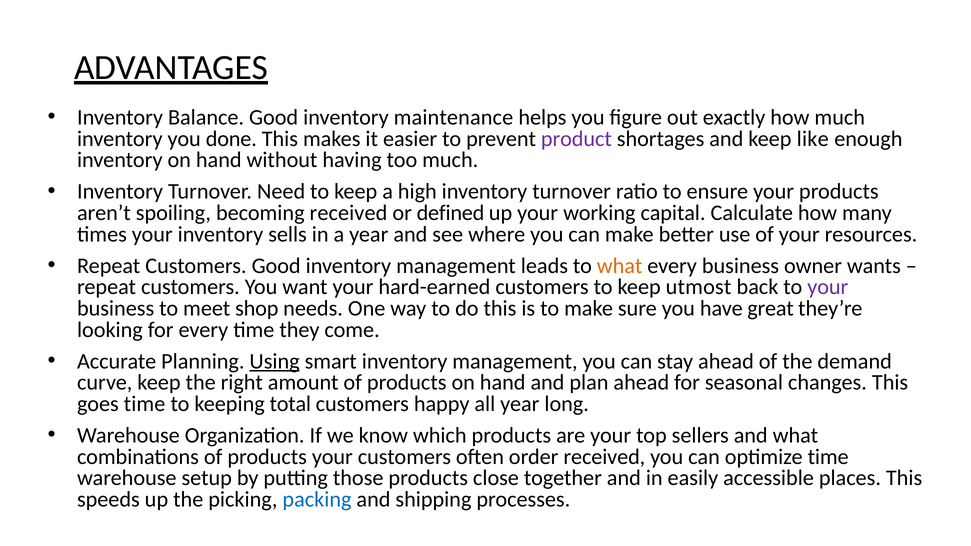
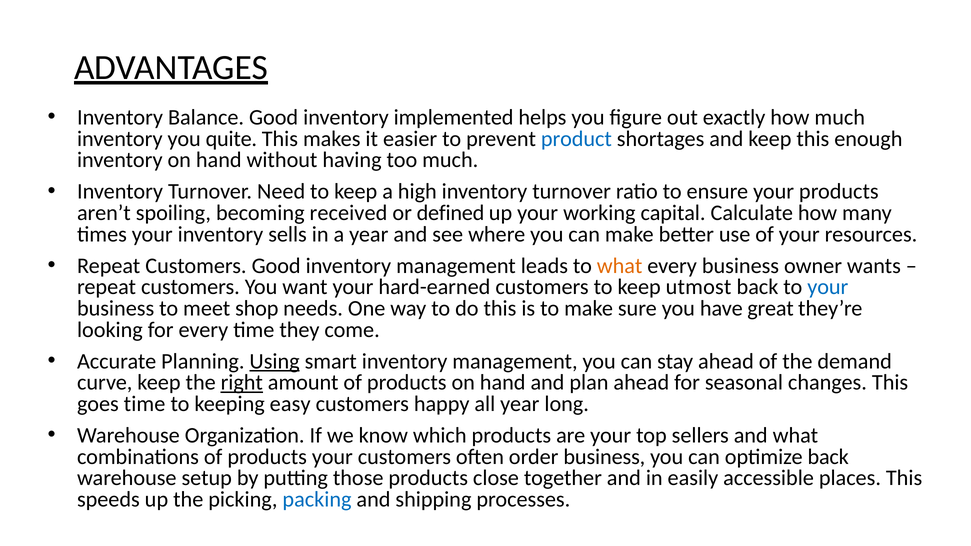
maintenance: maintenance -> implemented
done: done -> quite
product colour: purple -> blue
keep like: like -> this
your at (828, 287) colour: purple -> blue
right underline: none -> present
total: total -> easy
order received: received -> business
optimize time: time -> back
